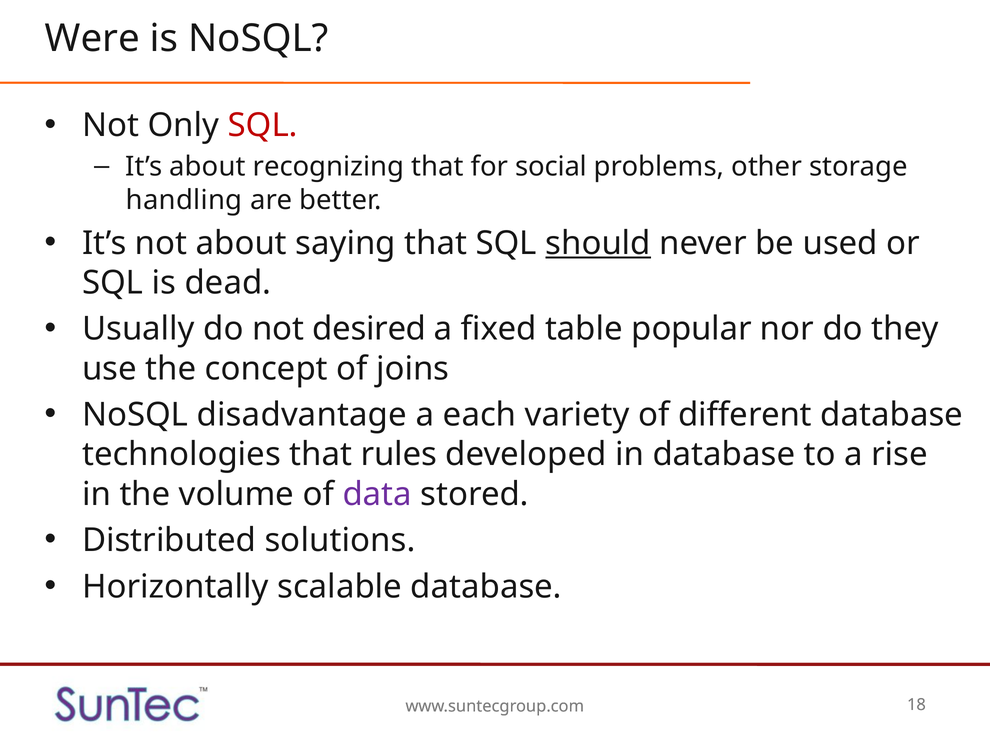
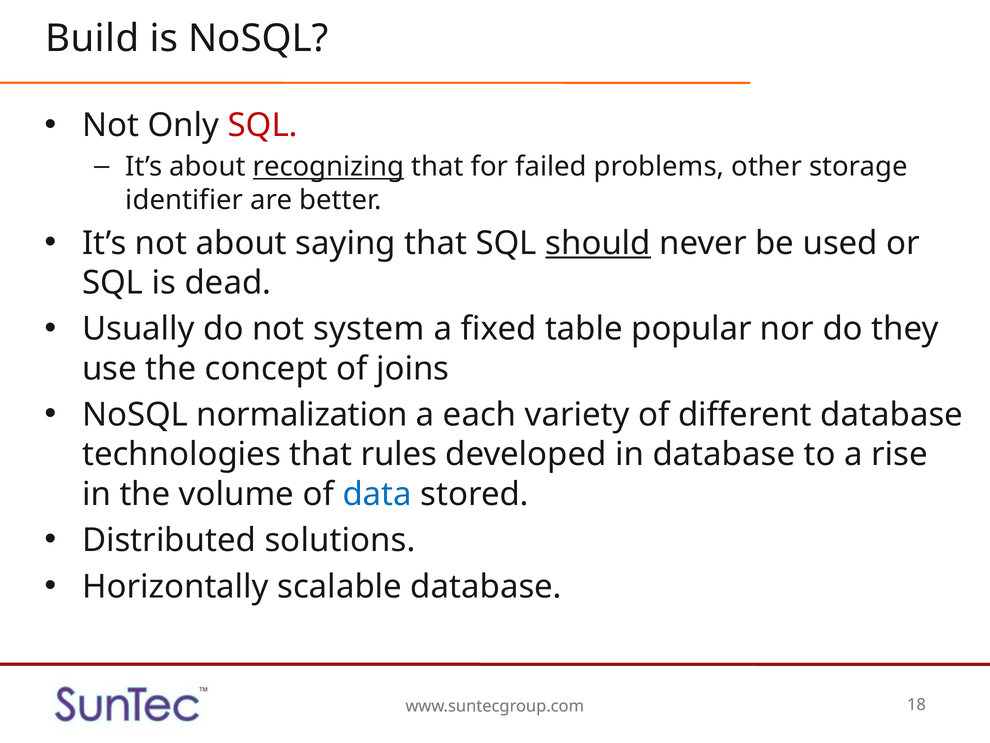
Were: Were -> Build
recognizing underline: none -> present
social: social -> failed
handling: handling -> identifier
desired: desired -> system
disadvantage: disadvantage -> normalization
data colour: purple -> blue
